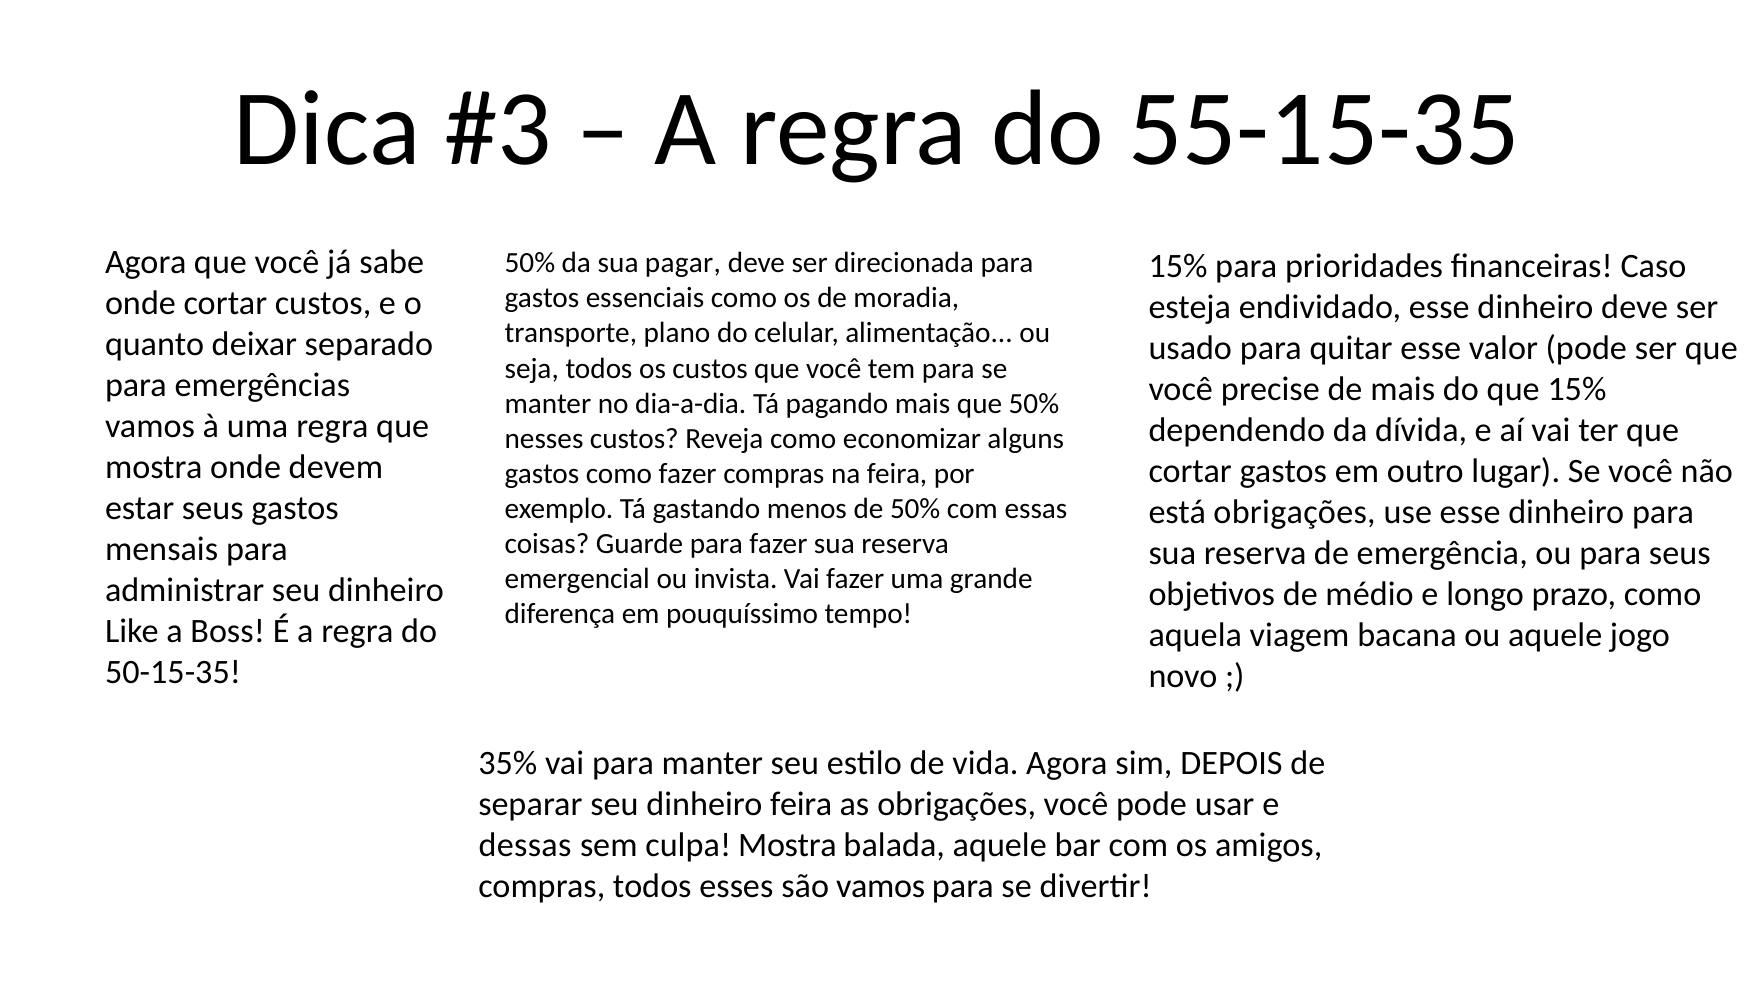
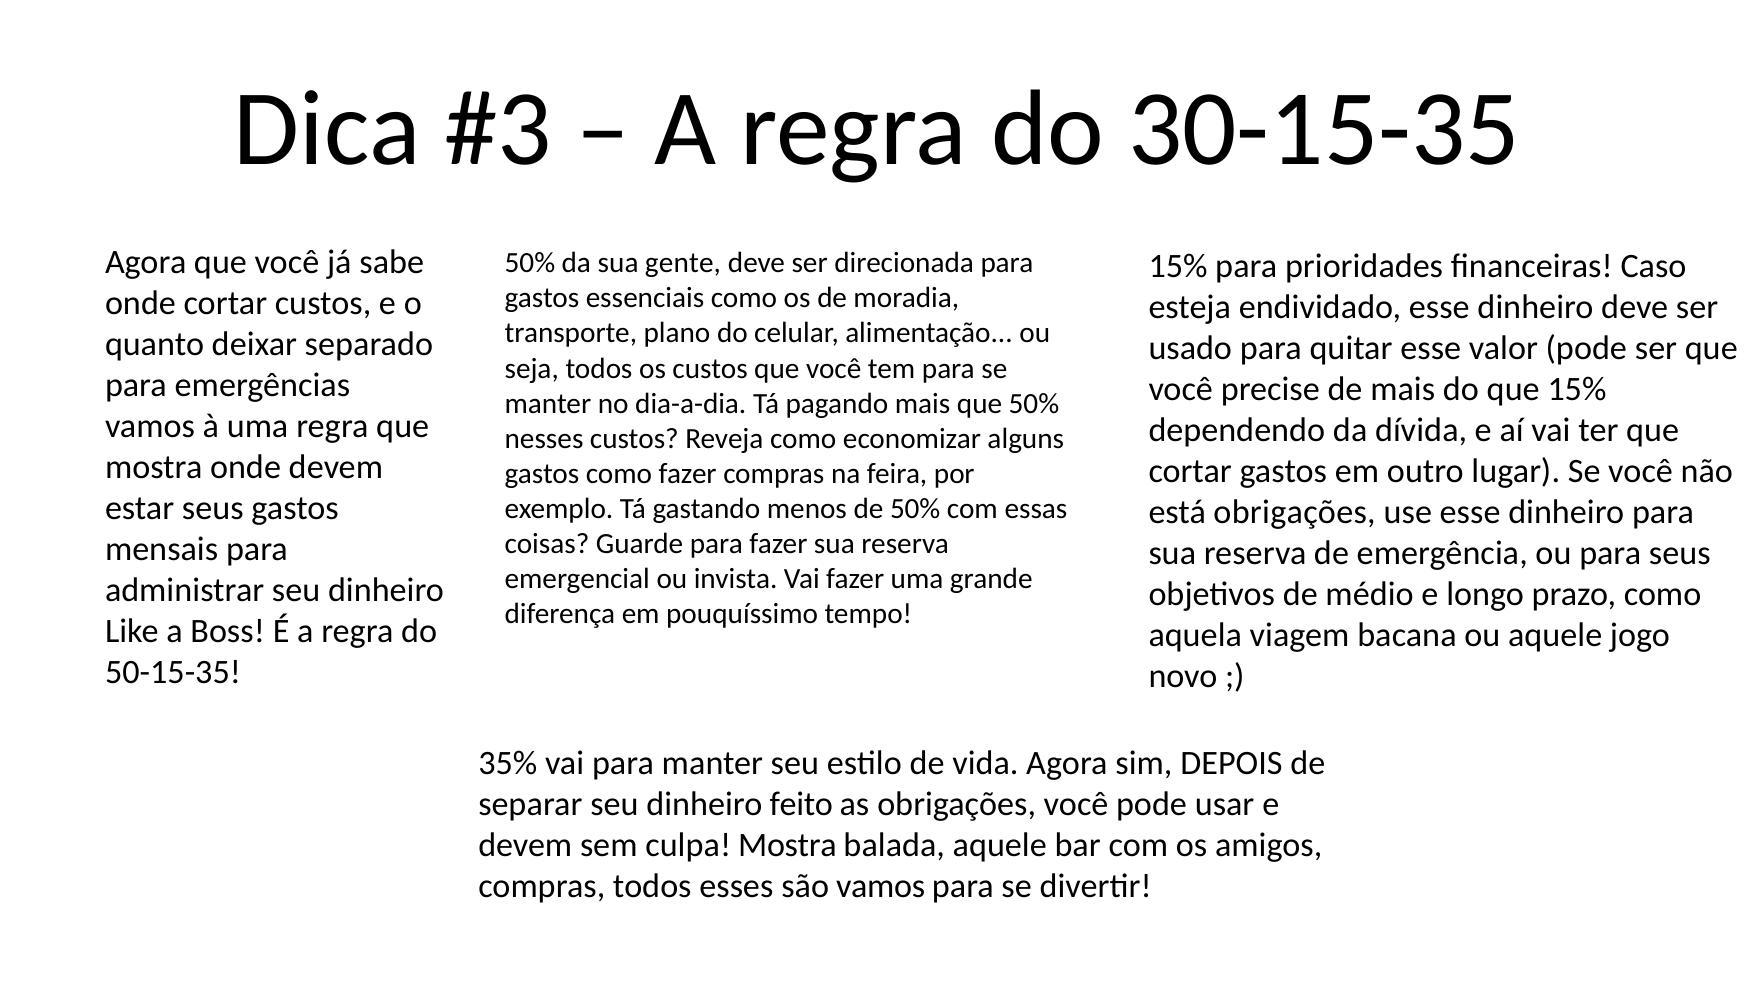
55-15-35: 55-15-35 -> 30-15-35
pagar: pagar -> gente
dinheiro feira: feira -> feito
dessas at (525, 845): dessas -> devem
